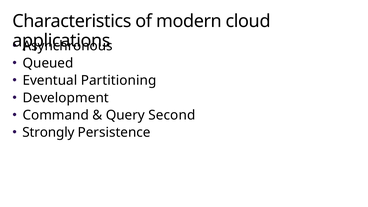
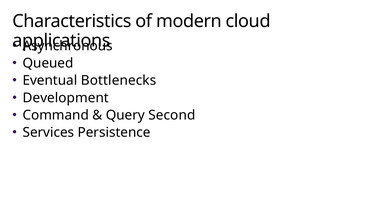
Partitioning: Partitioning -> Bottlenecks
Strongly: Strongly -> Services
